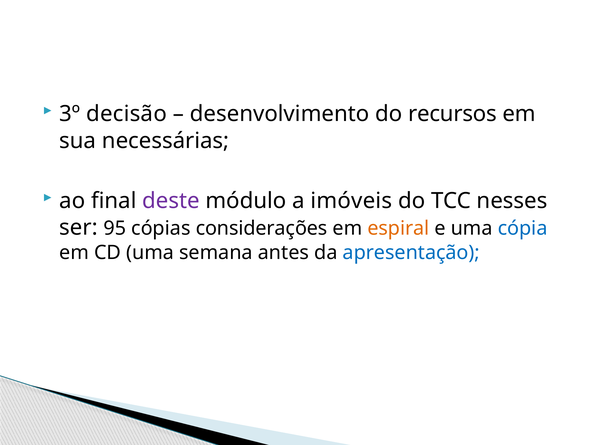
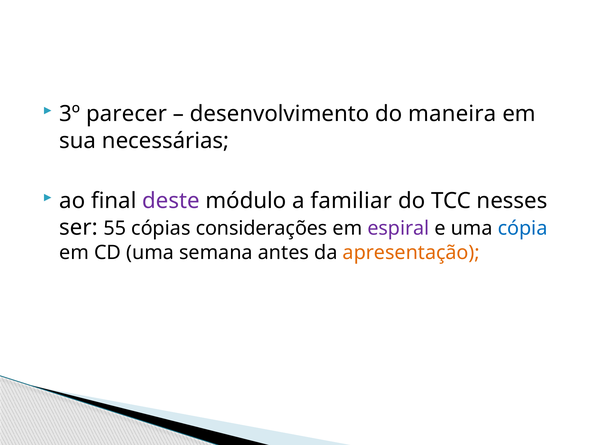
decisão: decisão -> parecer
recursos: recursos -> maneira
imóveis: imóveis -> familiar
95: 95 -> 55
espiral colour: orange -> purple
apresentação colour: blue -> orange
